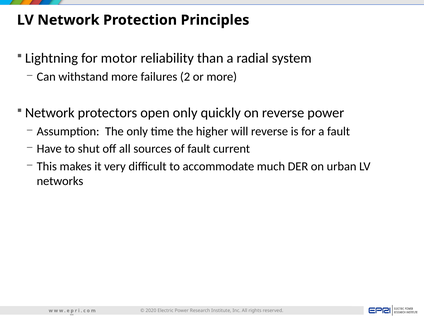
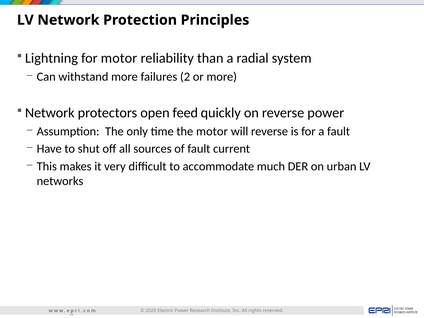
open only: only -> feed
the higher: higher -> motor
